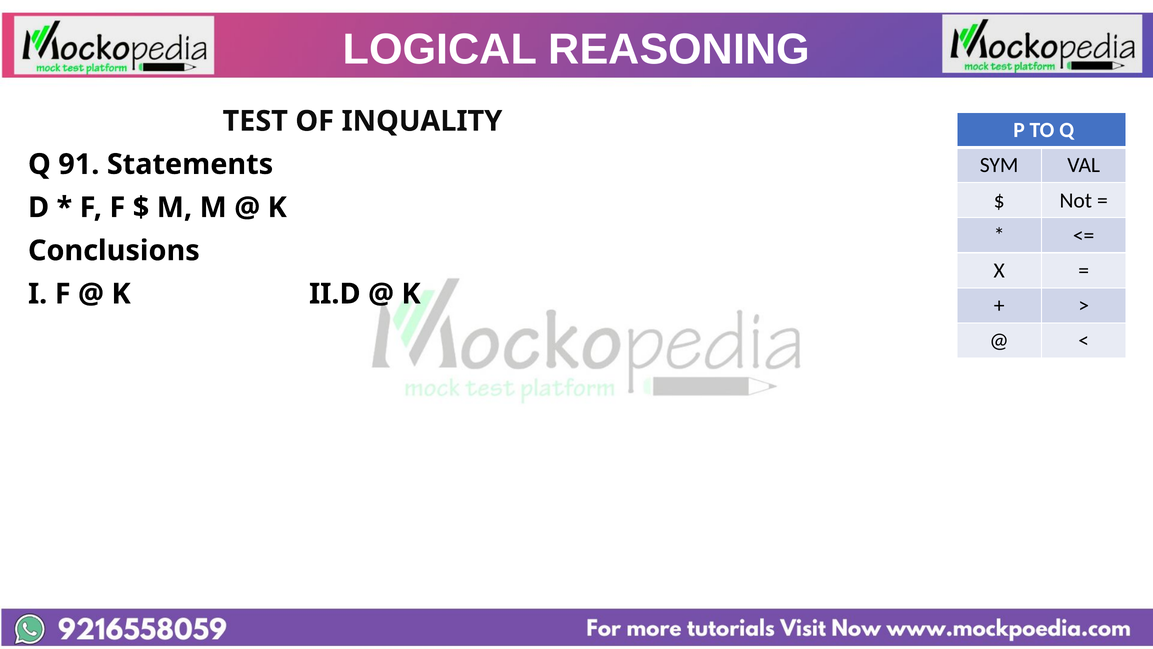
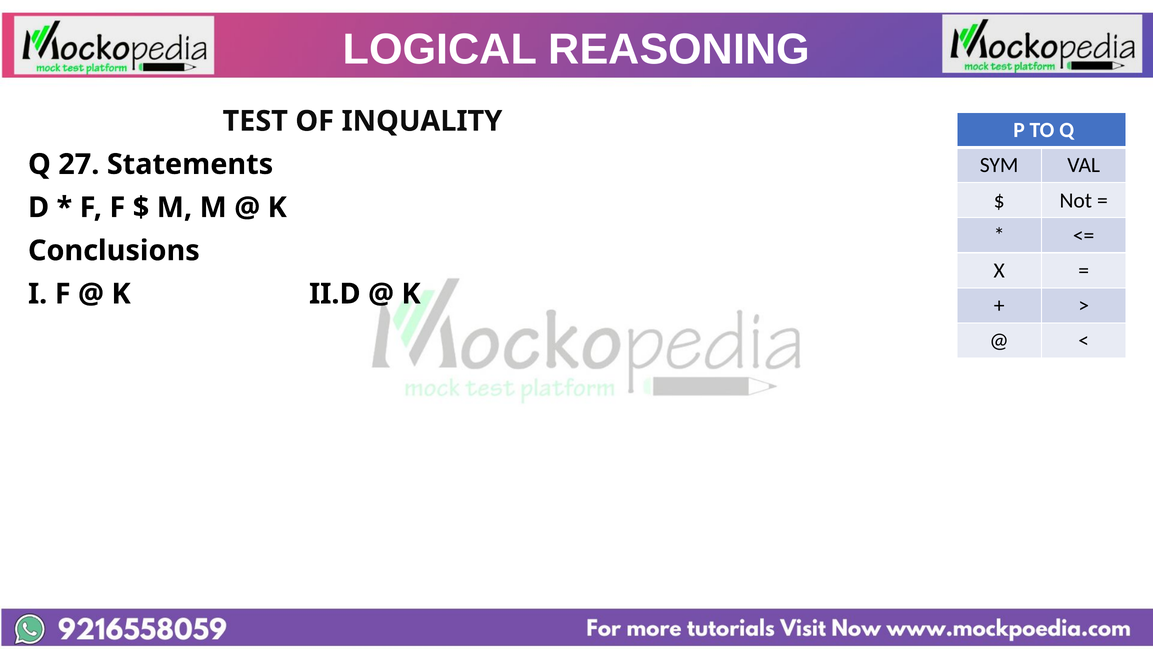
91: 91 -> 27
